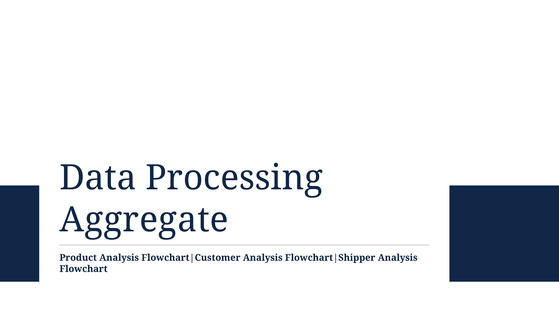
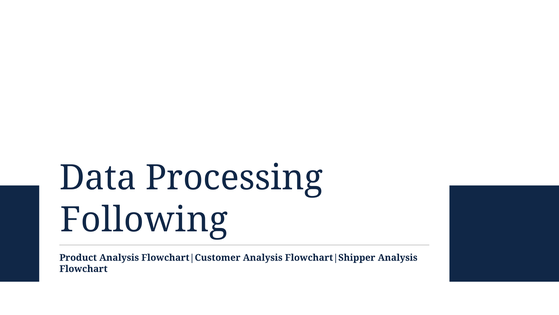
Aggregate: Aggregate -> Following
